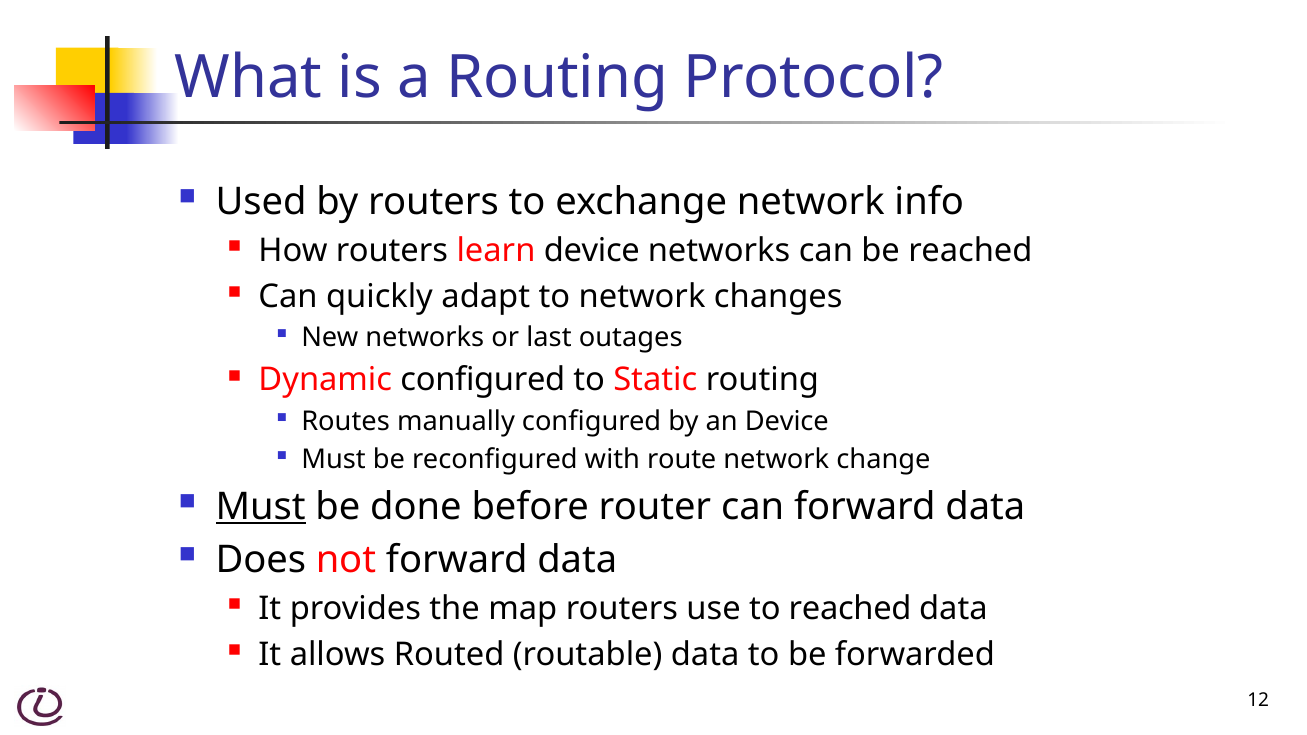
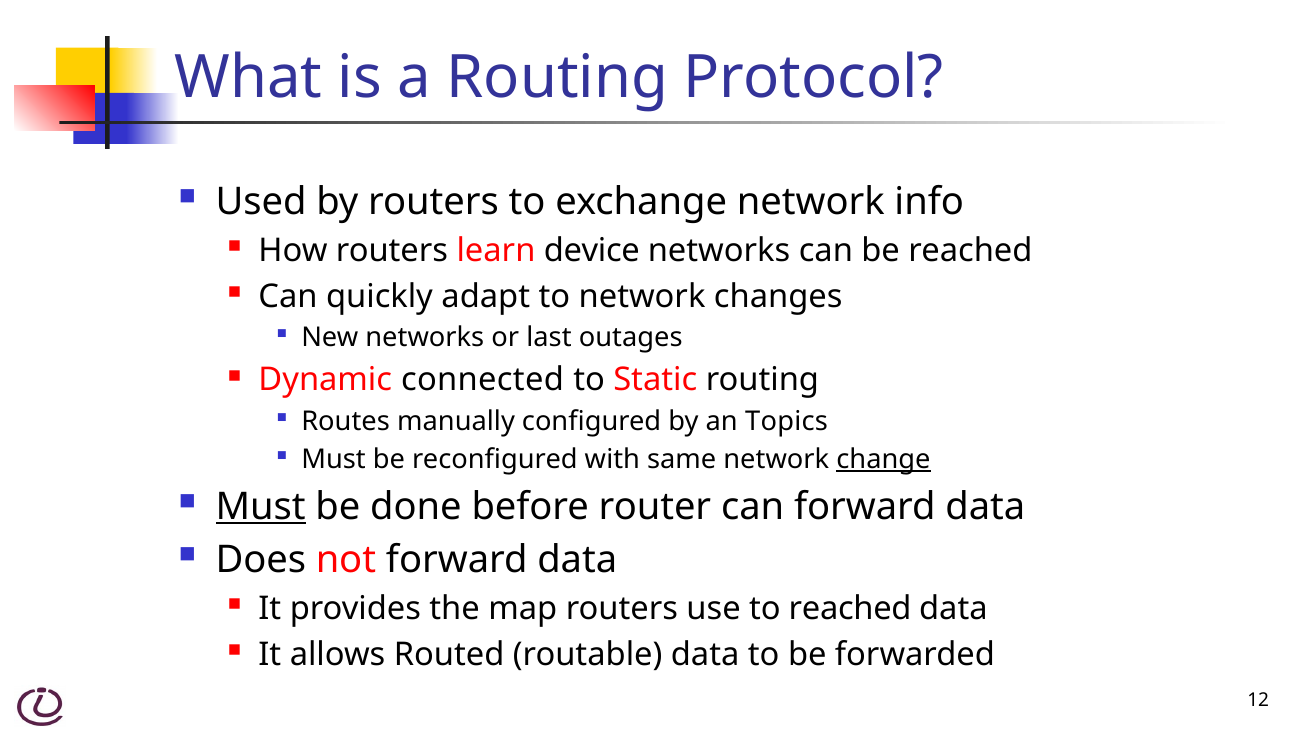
Dynamic configured: configured -> connected
an Device: Device -> Topics
route: route -> same
change underline: none -> present
